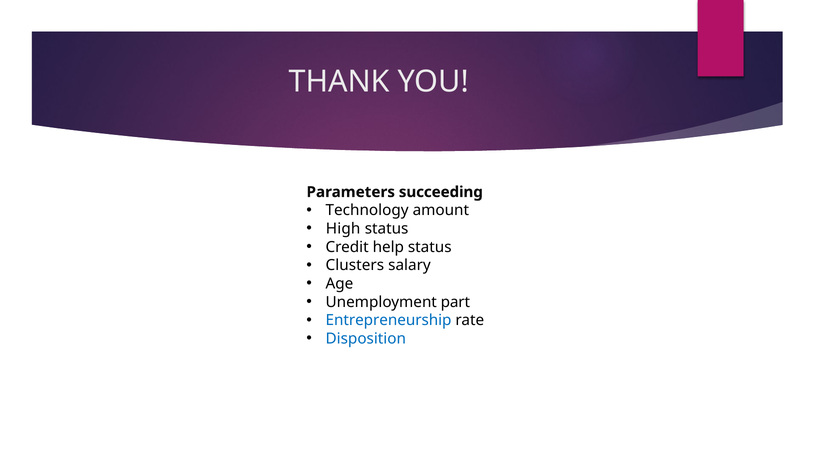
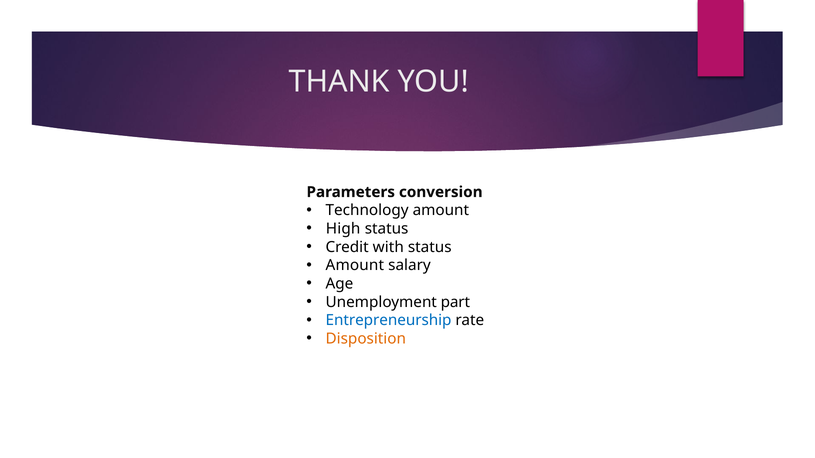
succeeding: succeeding -> conversion
help: help -> with
Clusters at (355, 266): Clusters -> Amount
Disposition colour: blue -> orange
